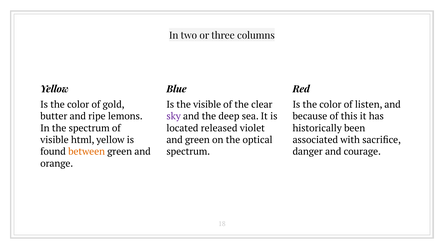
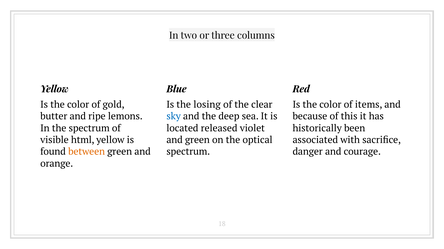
the visible: visible -> losing
listen: listen -> items
sky colour: purple -> blue
